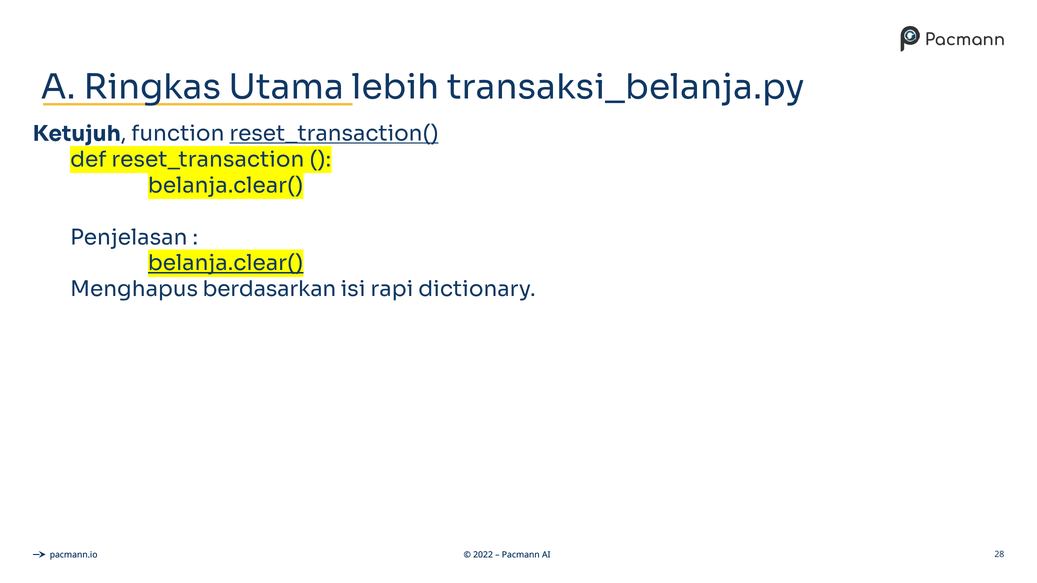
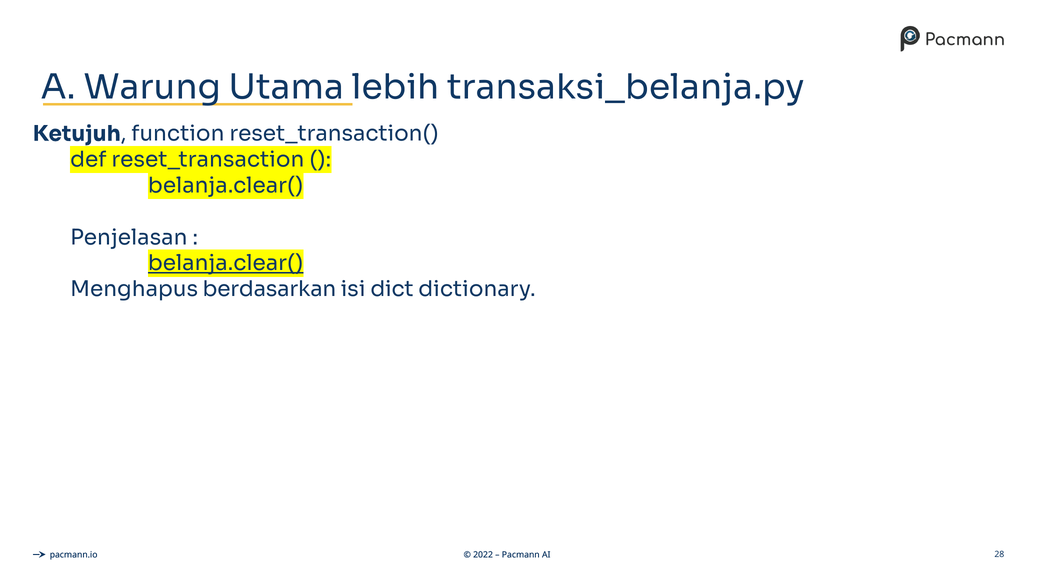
Ringkas: Ringkas -> Warung
reset_transaction( underline: present -> none
rapi: rapi -> dict
